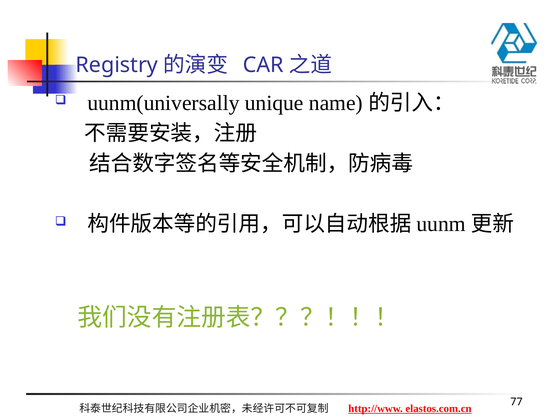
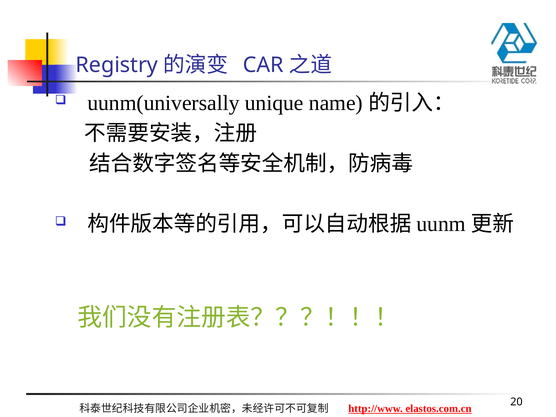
77: 77 -> 20
